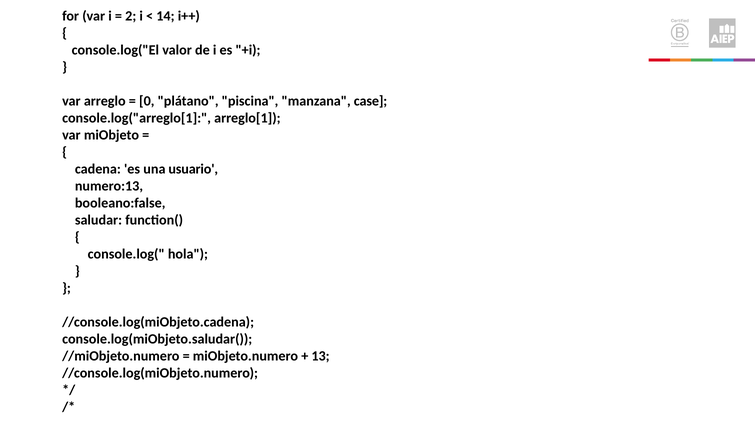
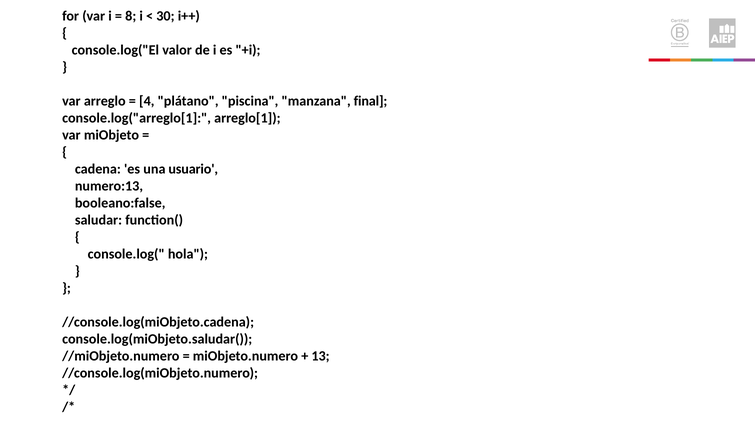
2: 2 -> 8
14: 14 -> 30
0: 0 -> 4
case: case -> final
